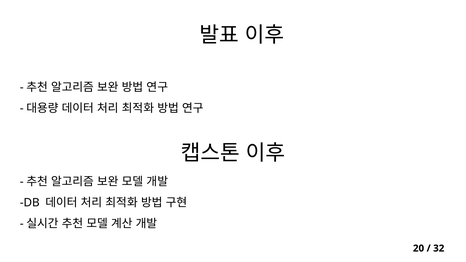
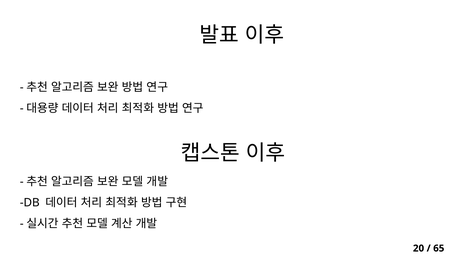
32: 32 -> 65
